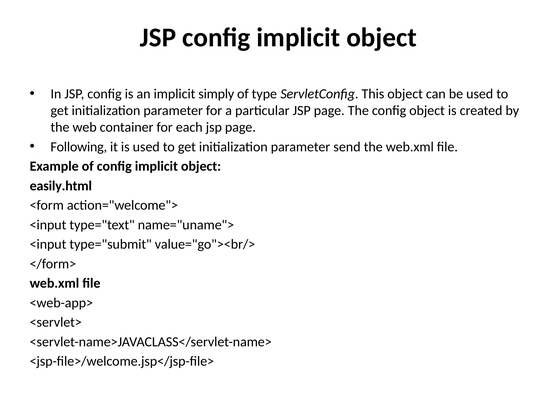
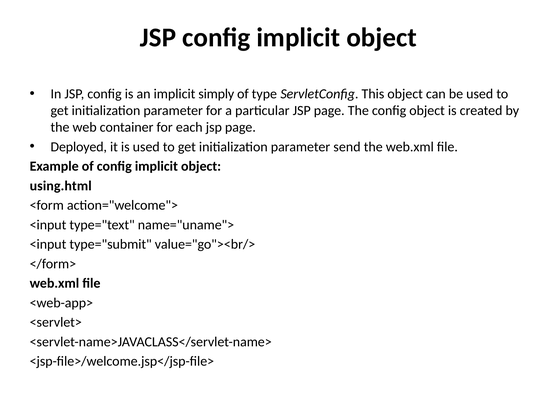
Following: Following -> Deployed
easily.html: easily.html -> using.html
